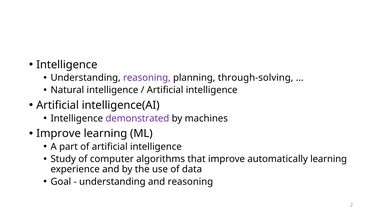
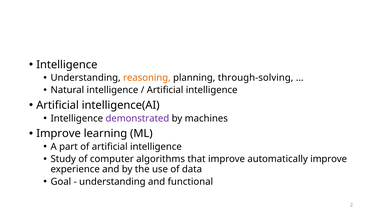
reasoning at (147, 78) colour: purple -> orange
automatically learning: learning -> improve
and reasoning: reasoning -> functional
